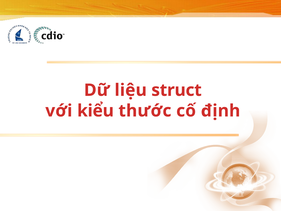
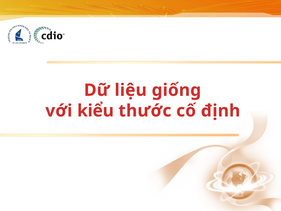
struct: struct -> giống
